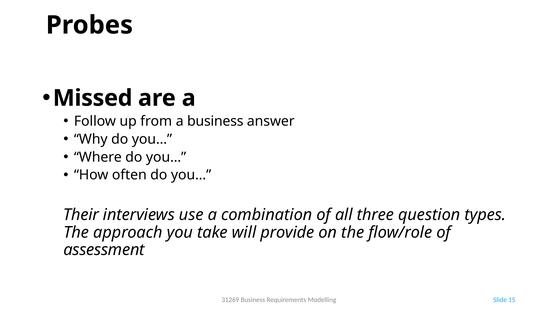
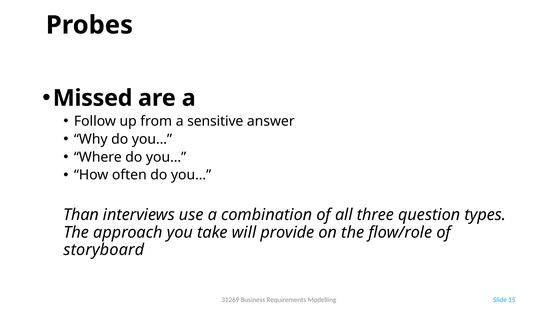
a business: business -> sensitive
Their: Their -> Than
assessment: assessment -> storyboard
